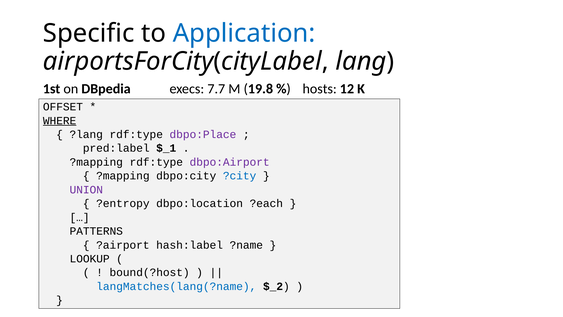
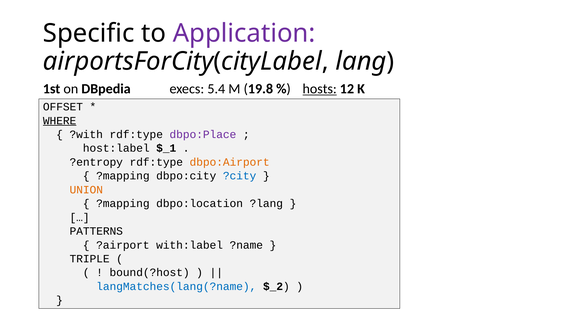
Application colour: blue -> purple
7.7: 7.7 -> 5.4
hosts underline: none -> present
?lang: ?lang -> ?with
pred:label: pred:label -> host:label
?mapping at (96, 162): ?mapping -> ?entropy
dbpo:Airport colour: purple -> orange
UNION colour: purple -> orange
?entropy at (123, 203): ?entropy -> ?mapping
?each: ?each -> ?lang
hash:label: hash:label -> with:label
LOOKUP: LOOKUP -> TRIPLE
